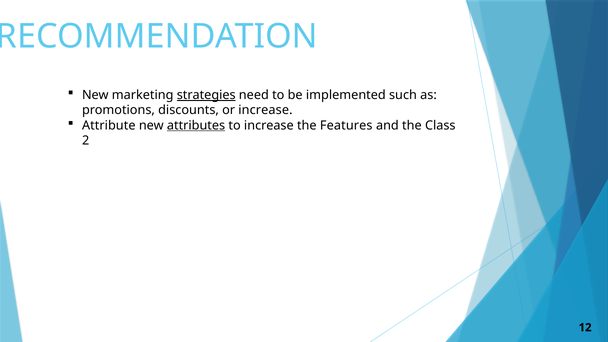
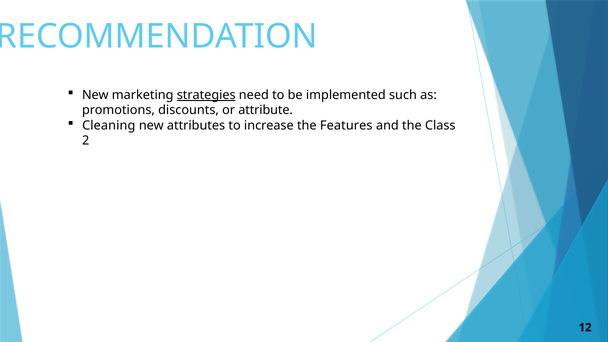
or increase: increase -> attribute
Attribute: Attribute -> Cleaning
attributes underline: present -> none
